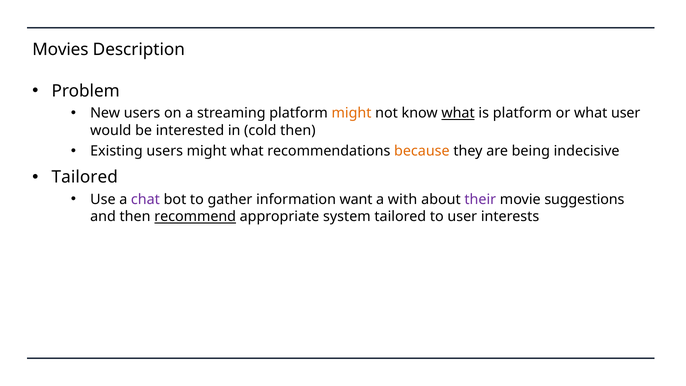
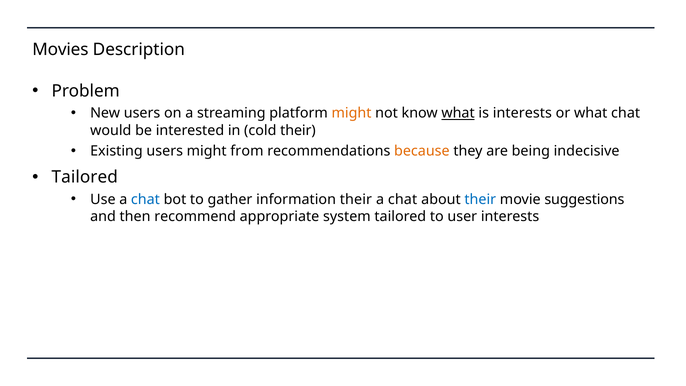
is platform: platform -> interests
what user: user -> chat
cold then: then -> their
might what: what -> from
chat at (145, 199) colour: purple -> blue
information want: want -> their
with at (403, 199): with -> chat
their at (480, 199) colour: purple -> blue
recommend underline: present -> none
